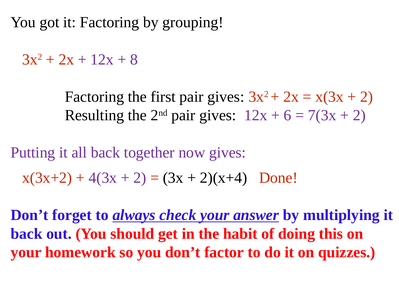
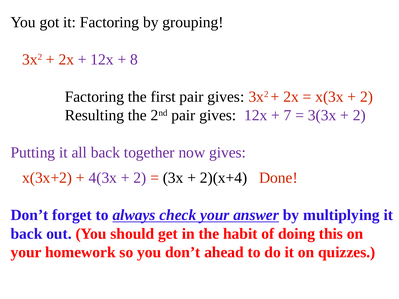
6: 6 -> 7
7(3x: 7(3x -> 3(3x
factor: factor -> ahead
